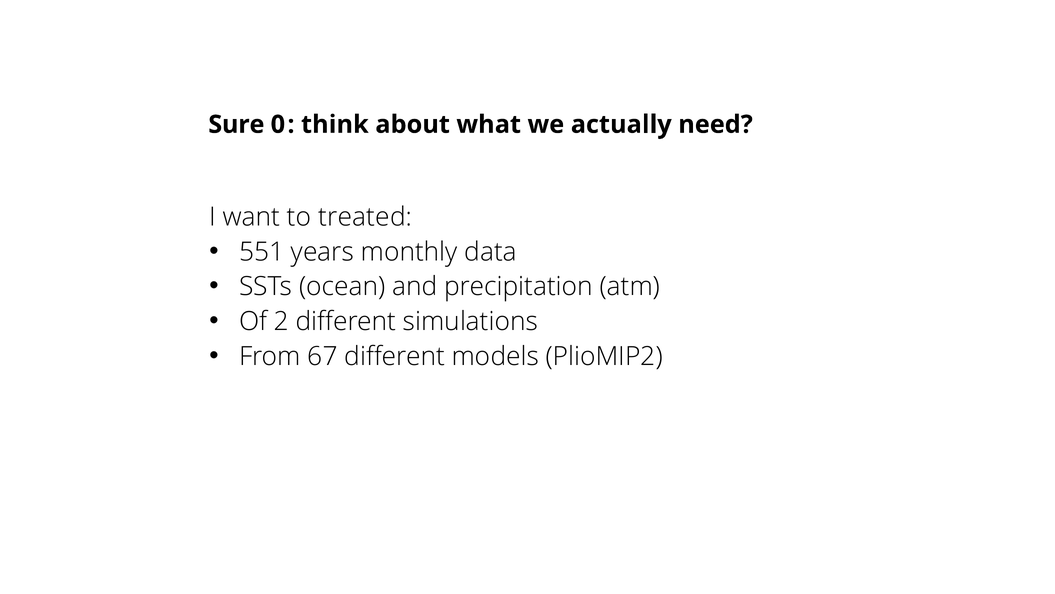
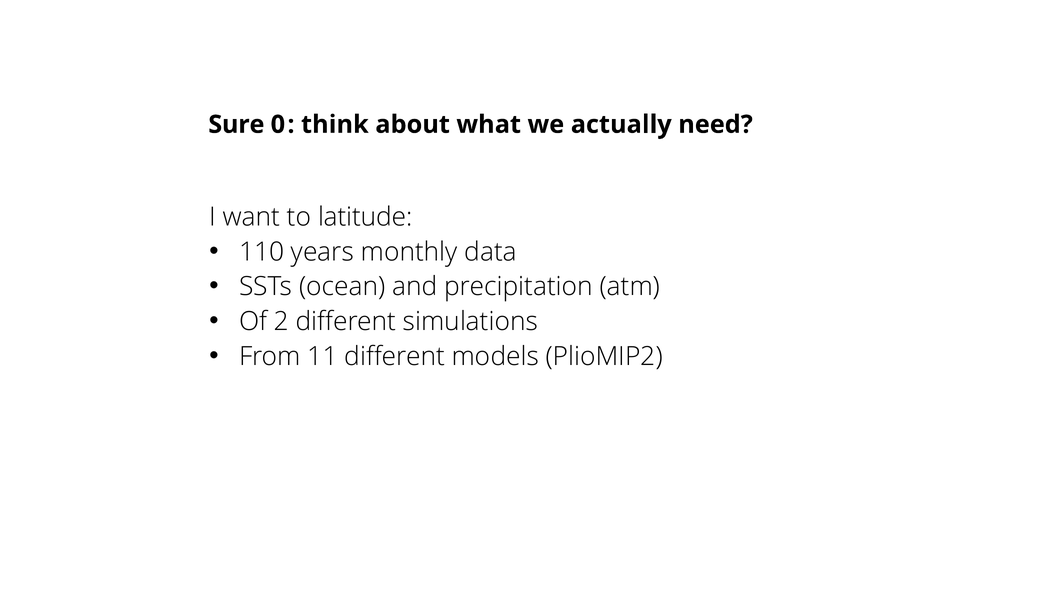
treated: treated -> latitude
551: 551 -> 110
67: 67 -> 11
